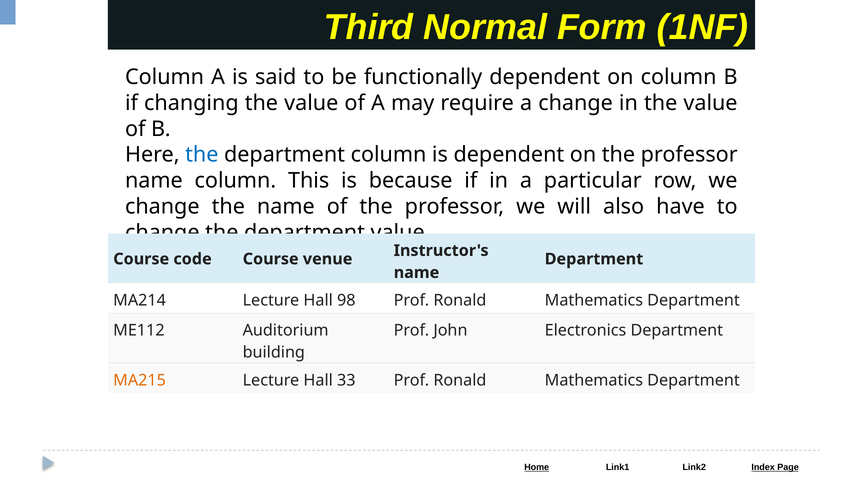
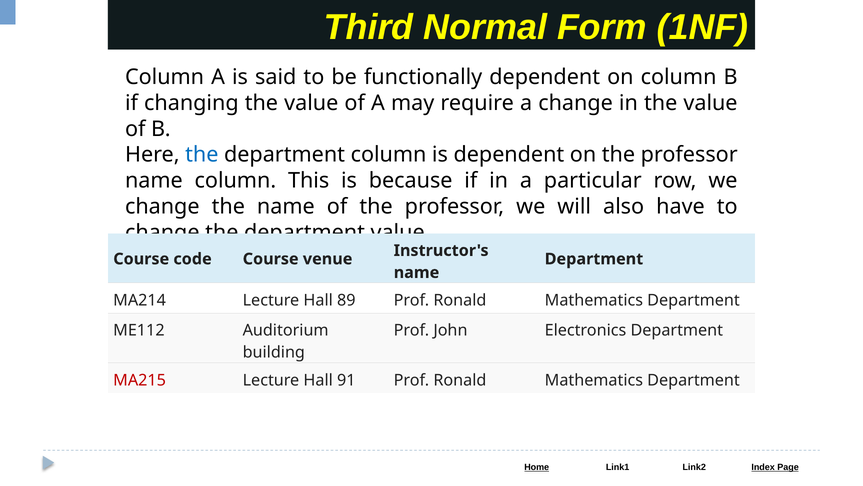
98: 98 -> 89
MA215 colour: orange -> red
33: 33 -> 91
